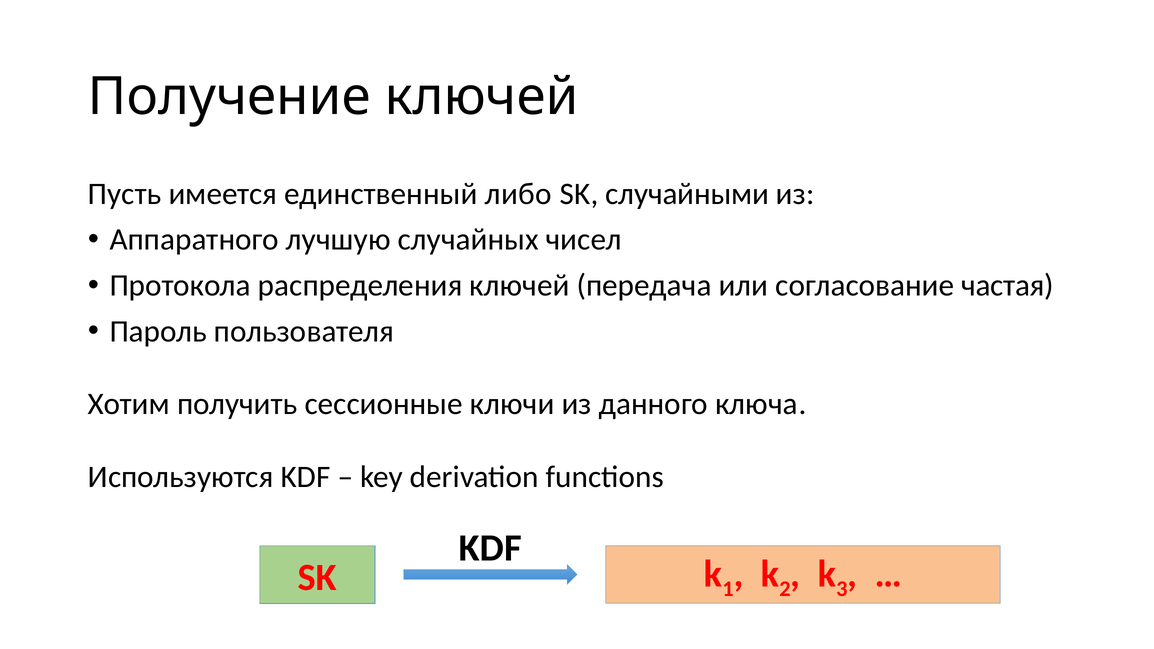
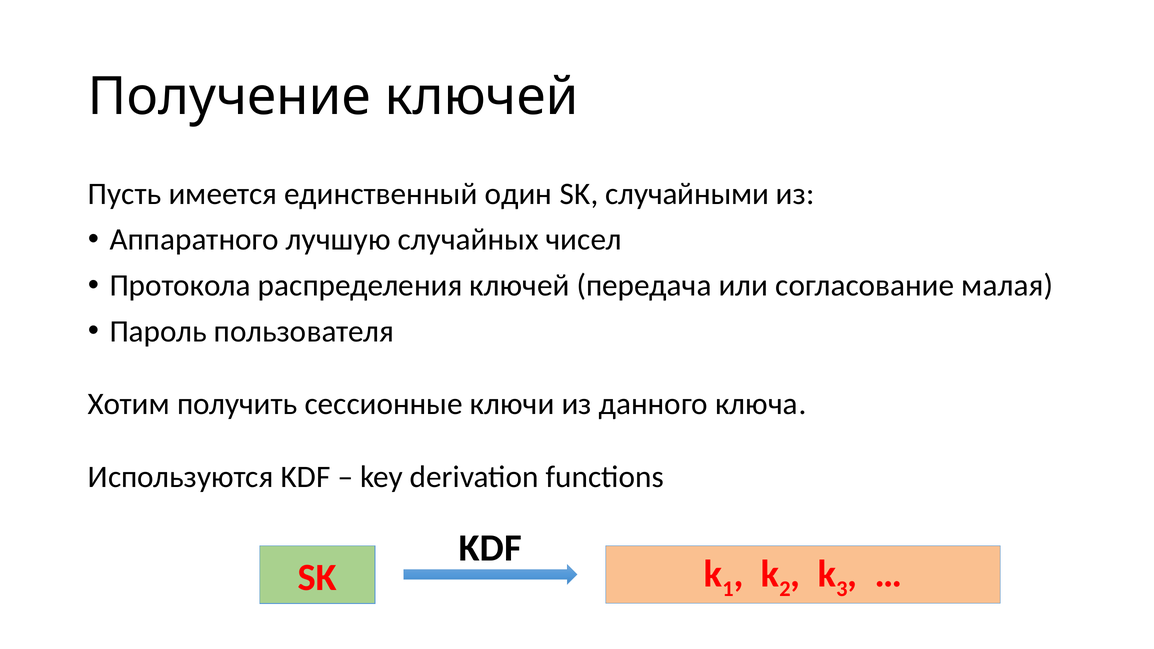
либо: либо -> один
частая: частая -> малая
